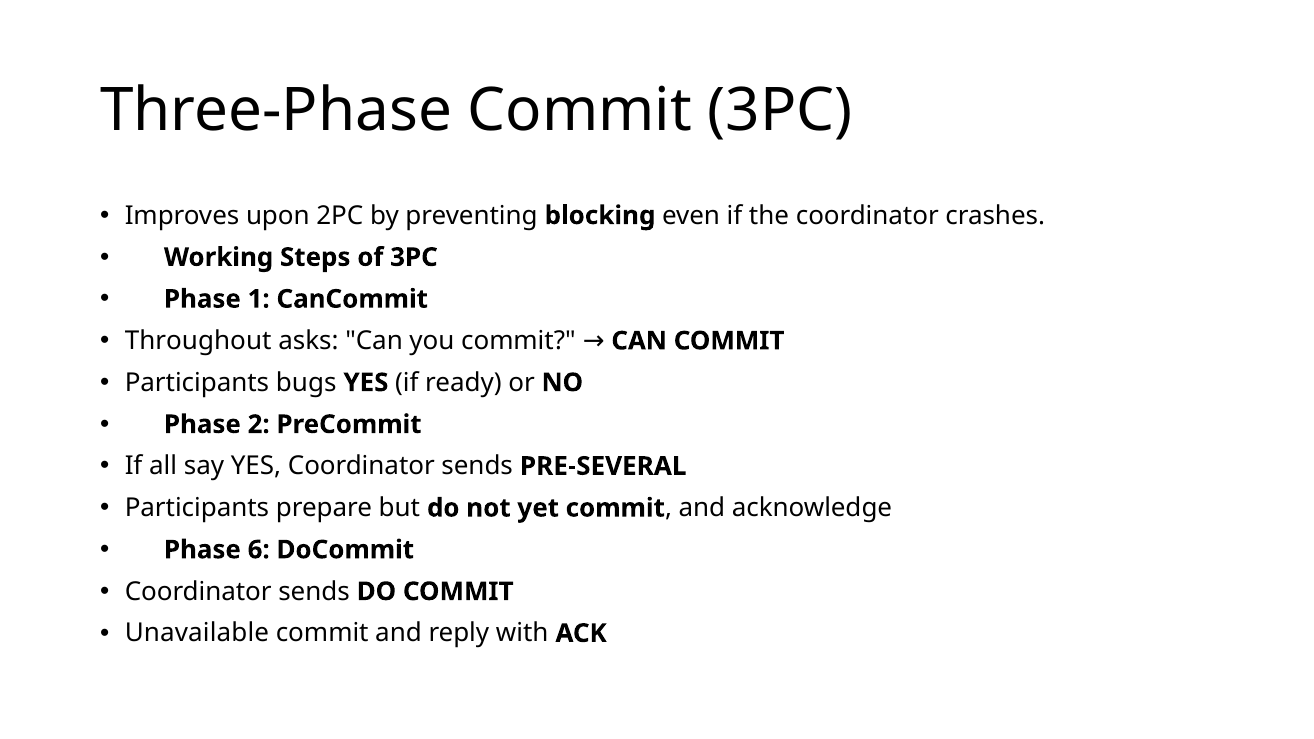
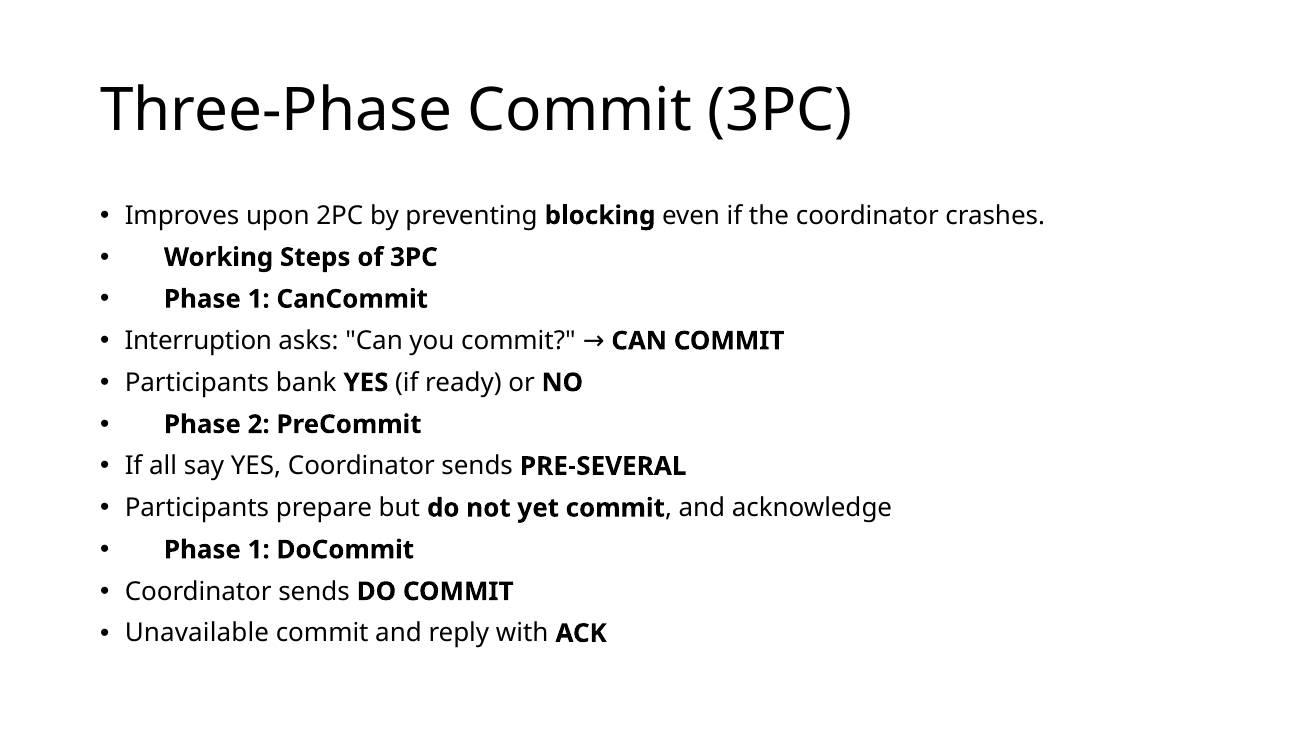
Throughout: Throughout -> Interruption
bugs: bugs -> bank
6 at (259, 550): 6 -> 1
